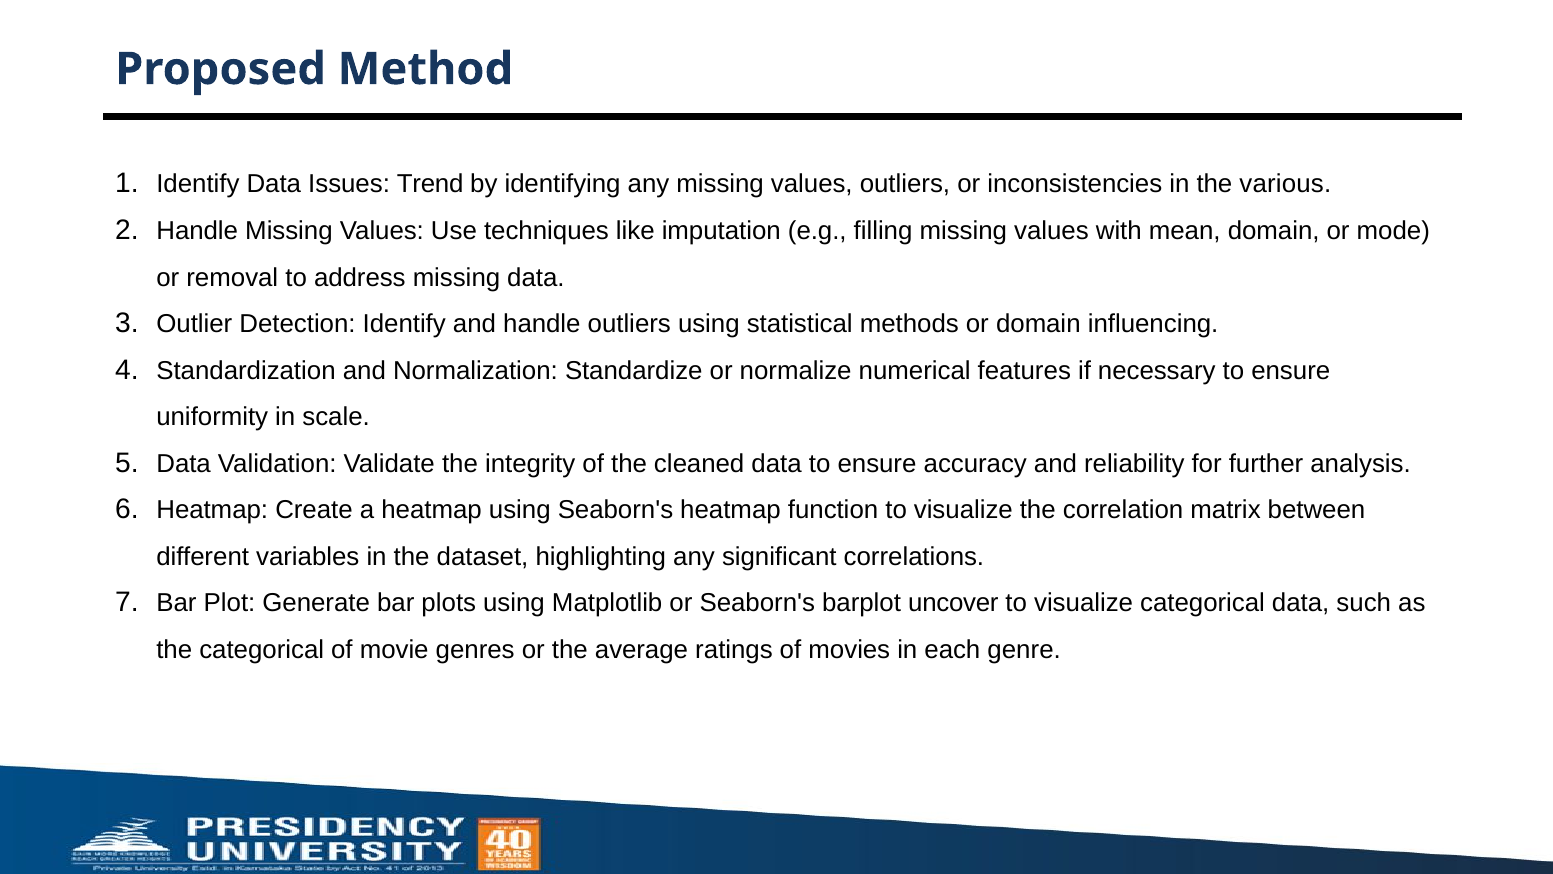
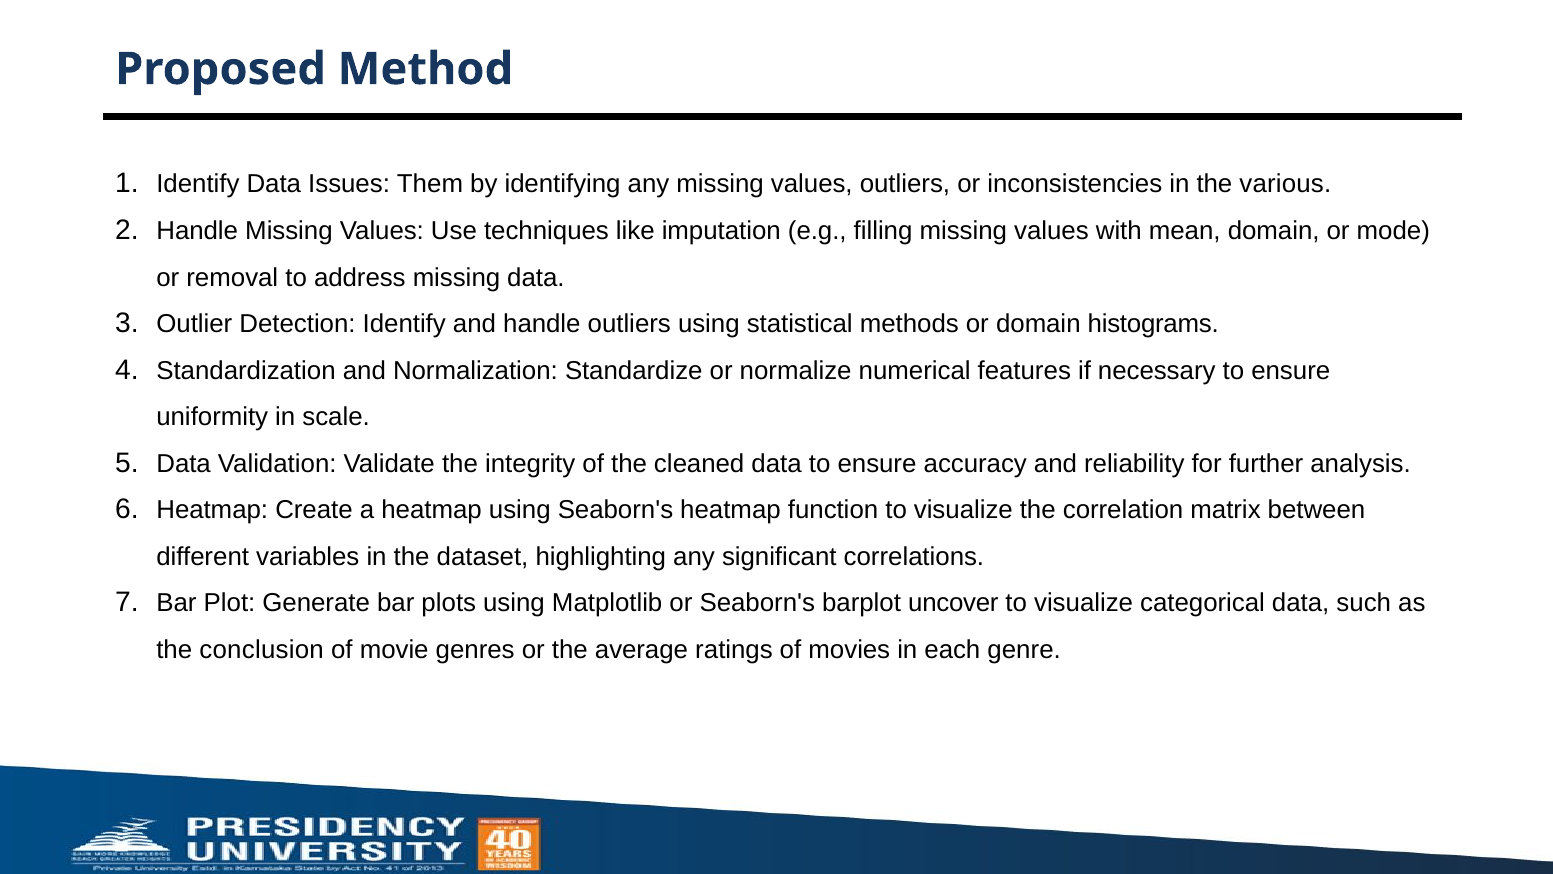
Trend: Trend -> Them
influencing: influencing -> histograms
the categorical: categorical -> conclusion
